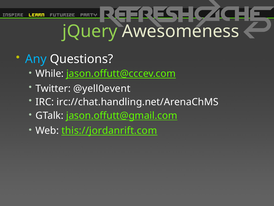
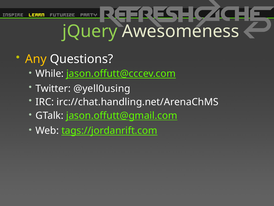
Any colour: light blue -> yellow
@yell0event: @yell0event -> @yell0using
this://jordanrift.com: this://jordanrift.com -> tags://jordanrift.com
